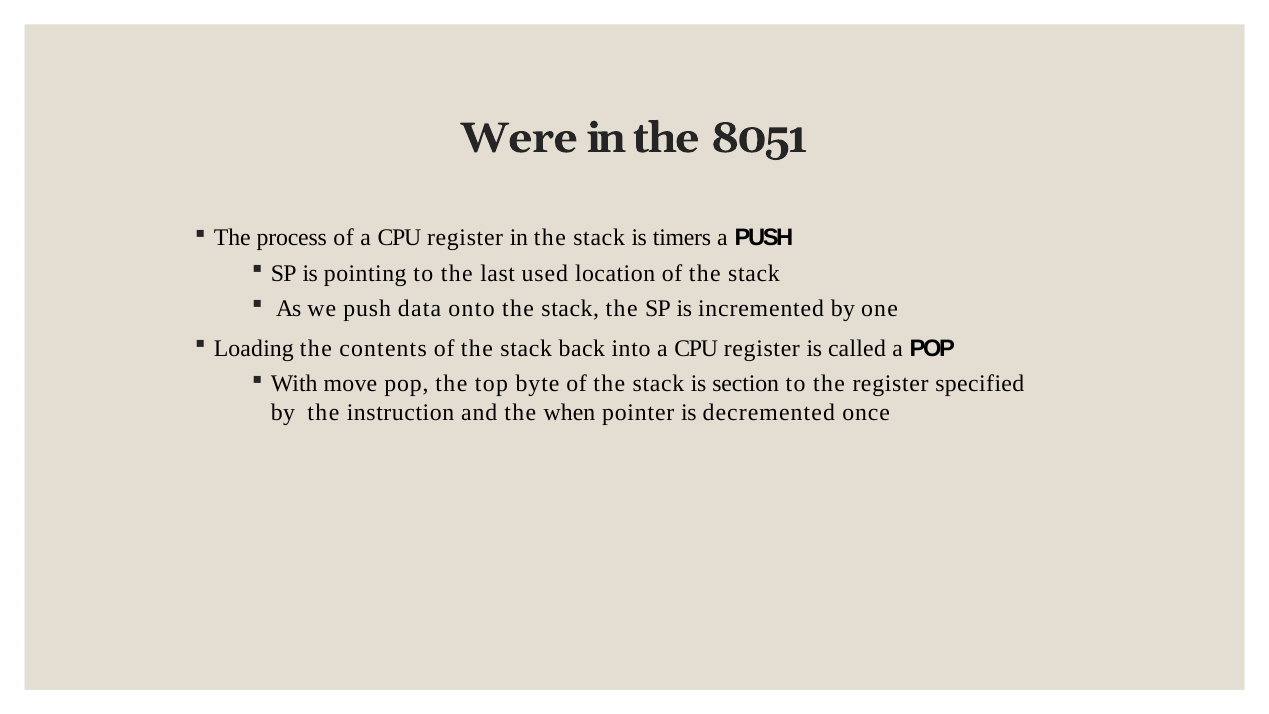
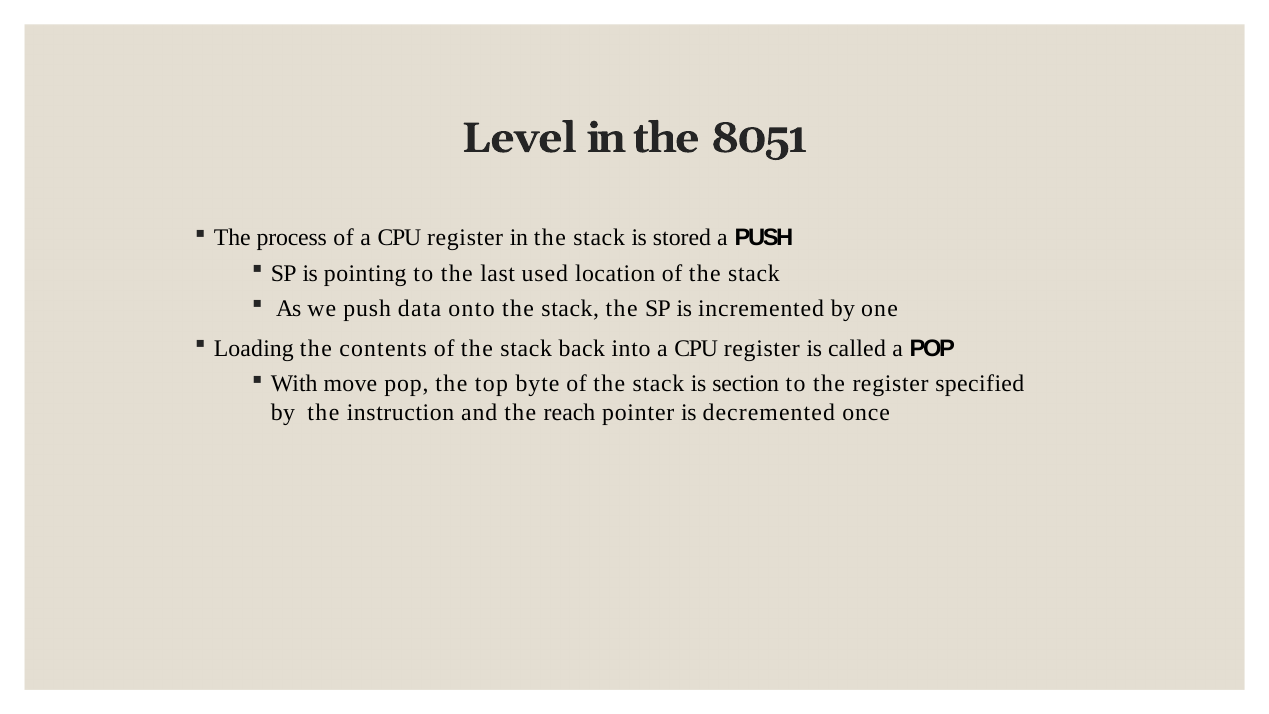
Were: Were -> Level
timers: timers -> stored
when: when -> reach
